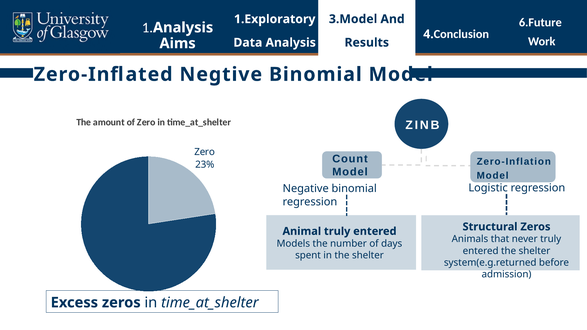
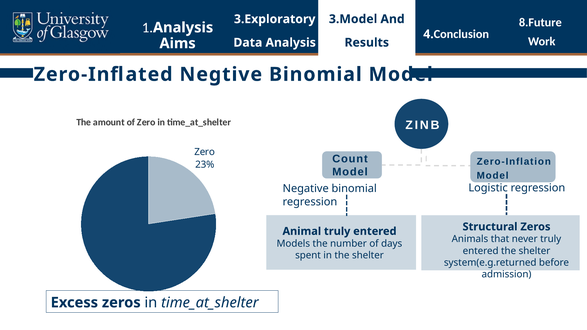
1.Exploratory: 1.Exploratory -> 3.Exploratory
6.Future: 6.Future -> 8.Future
